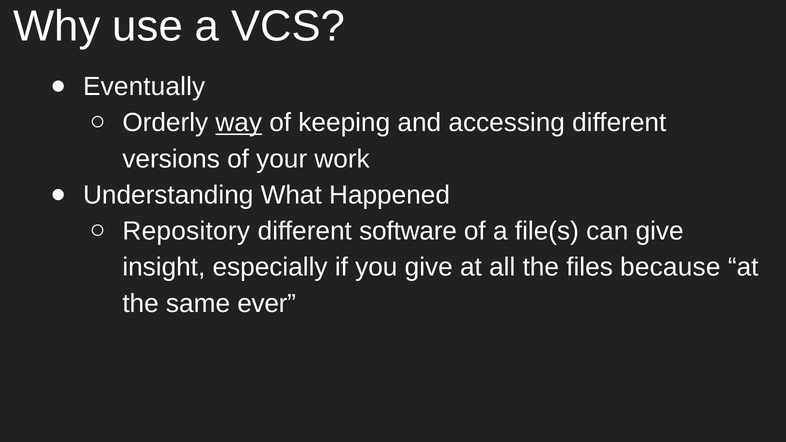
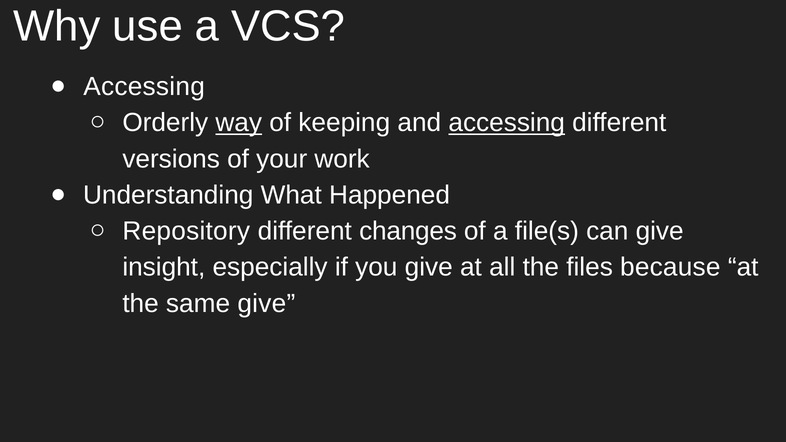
Eventually at (144, 87): Eventually -> Accessing
accessing at (507, 123) underline: none -> present
software: software -> changes
same ever: ever -> give
